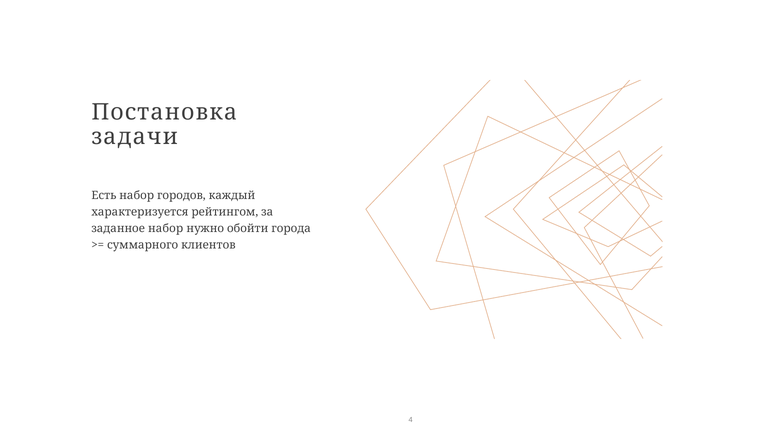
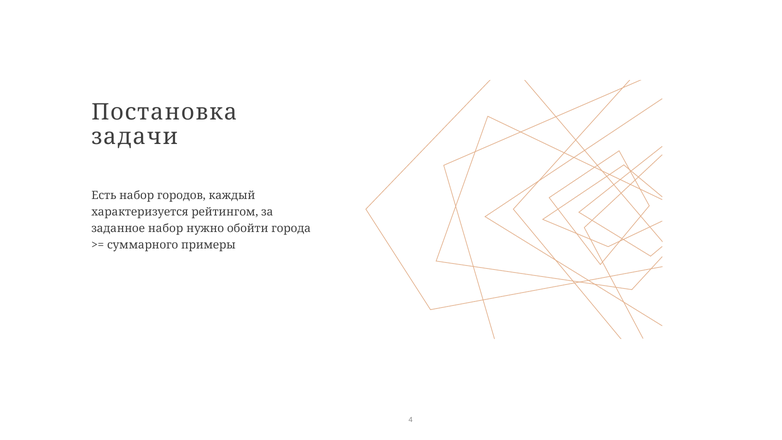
клиентов: клиентов -> примеры
